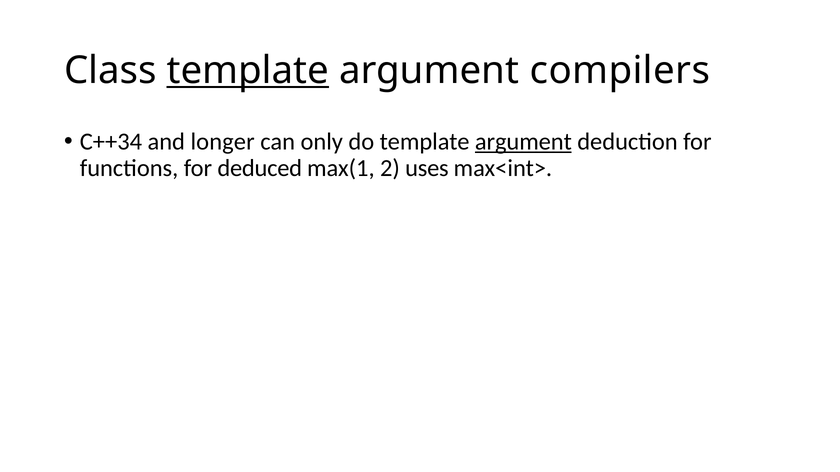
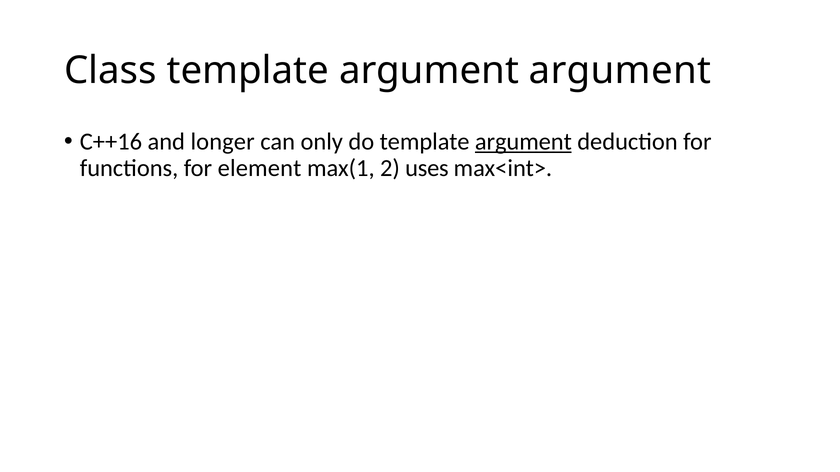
template at (248, 71) underline: present -> none
argument compilers: compilers -> argument
C++34: C++34 -> C++16
deduced: deduced -> element
